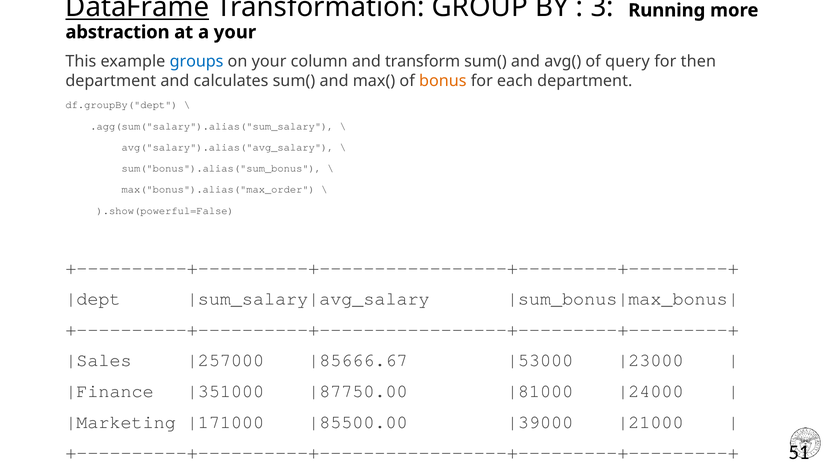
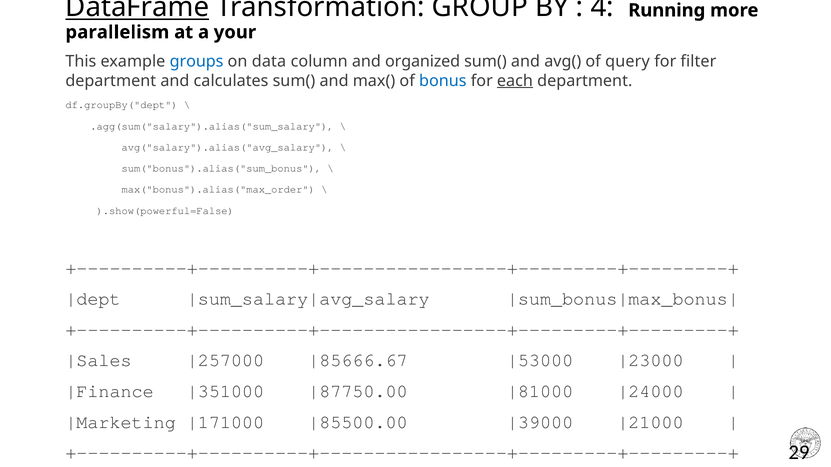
3: 3 -> 4
abstraction: abstraction -> parallelism
on your: your -> data
transform: transform -> organized
then: then -> filter
bonus colour: orange -> blue
each underline: none -> present
51: 51 -> 29
